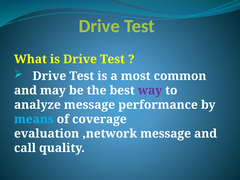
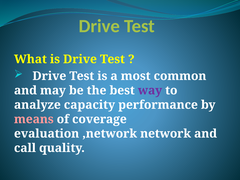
analyze message: message -> capacity
means colour: light blue -> pink
,network message: message -> network
